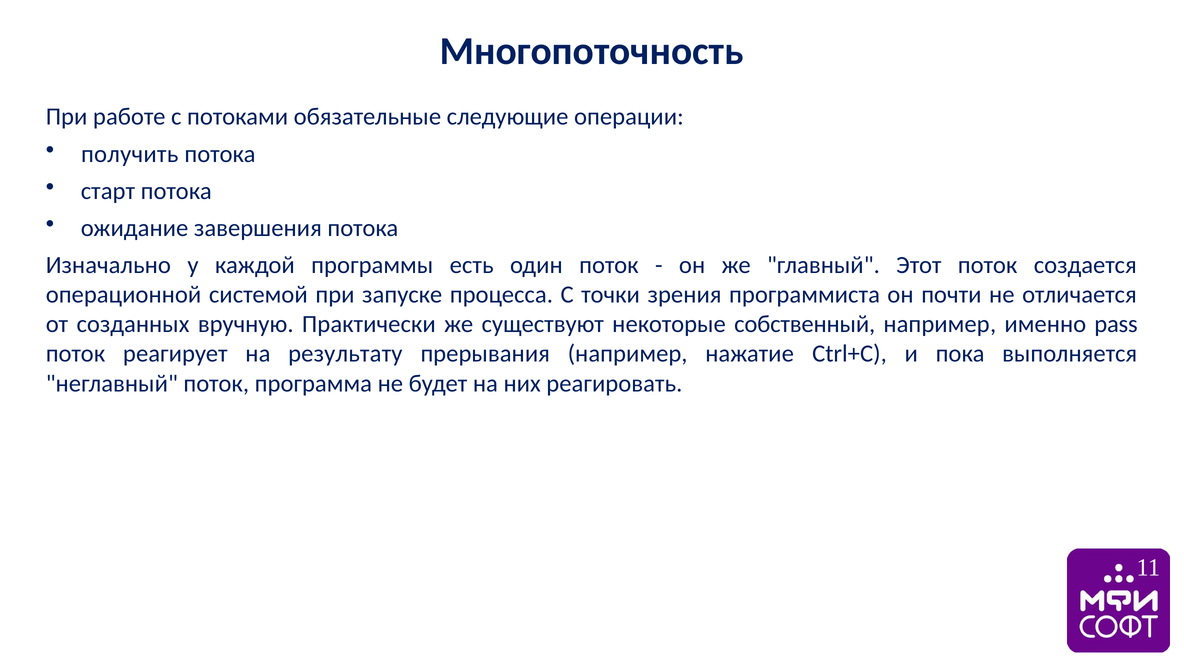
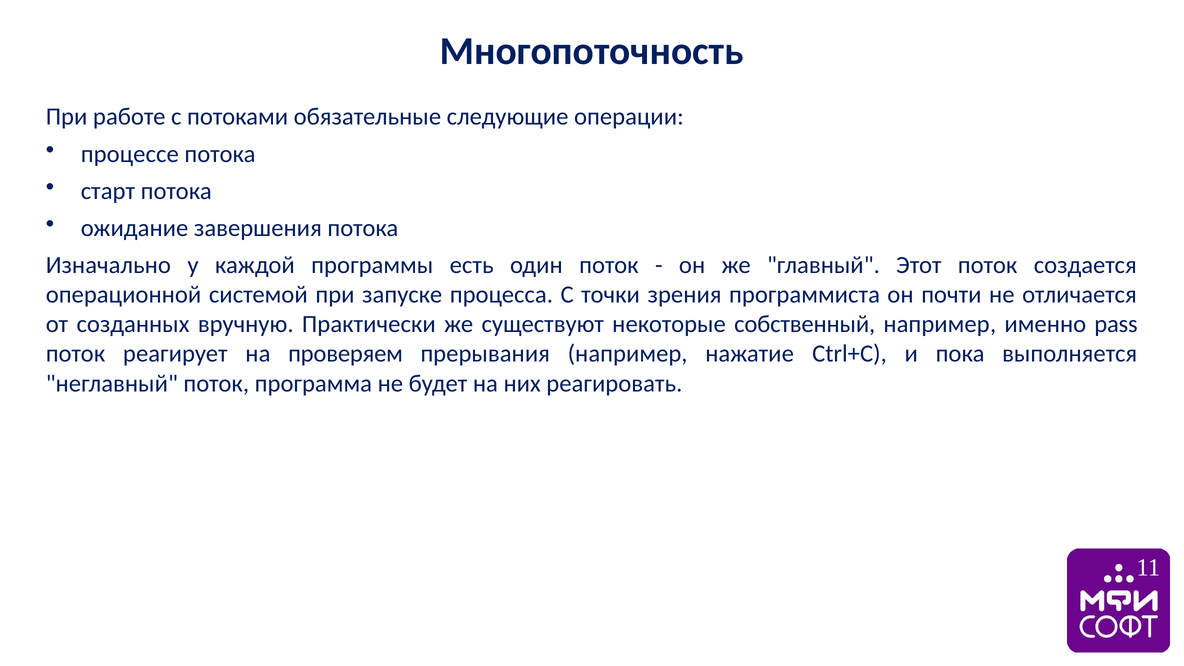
получить: получить -> процессе
результату: результату -> проверяем
